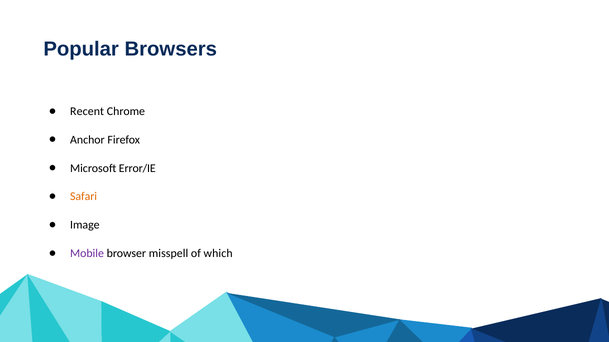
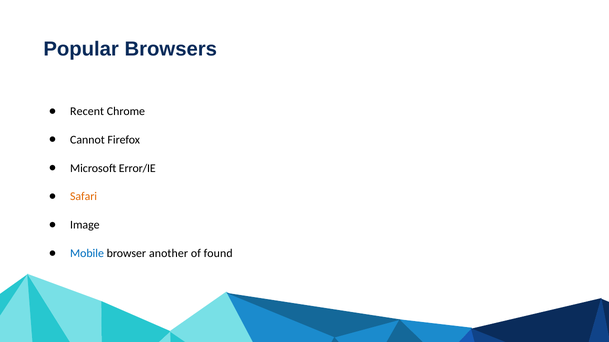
Anchor: Anchor -> Cannot
Mobile colour: purple -> blue
misspell: misspell -> another
which: which -> found
